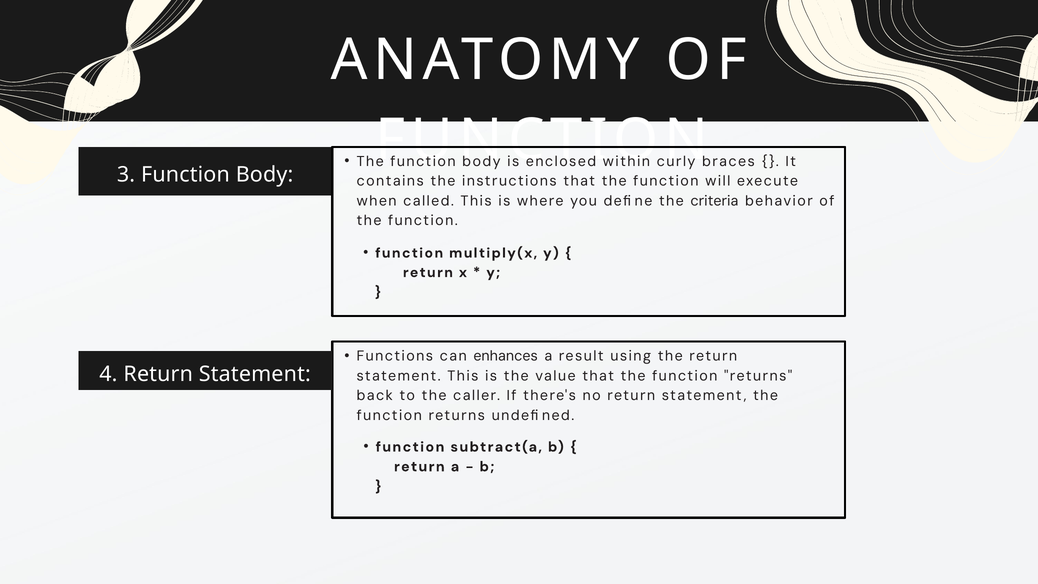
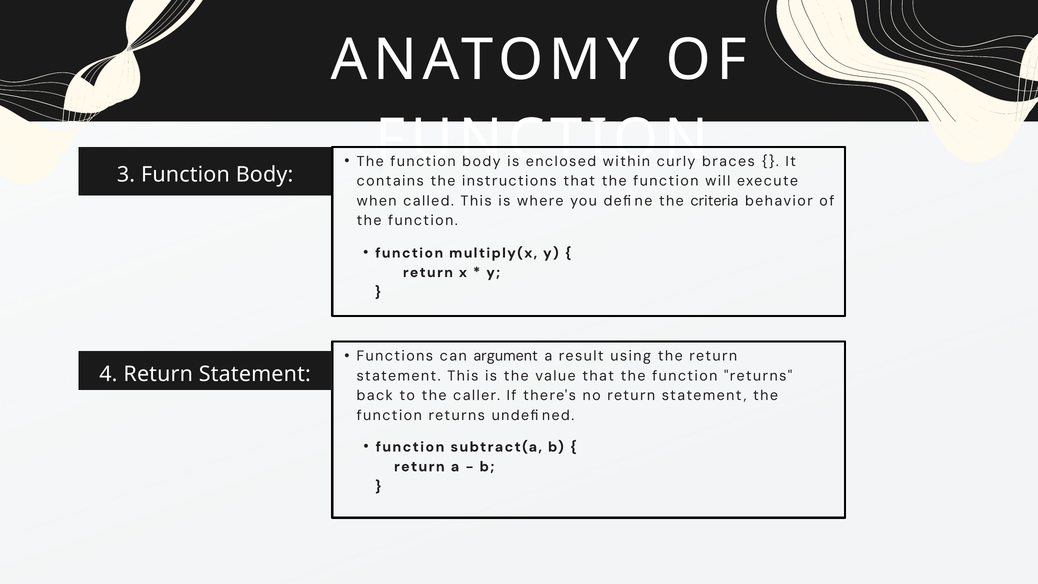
enhances: enhances -> argument
